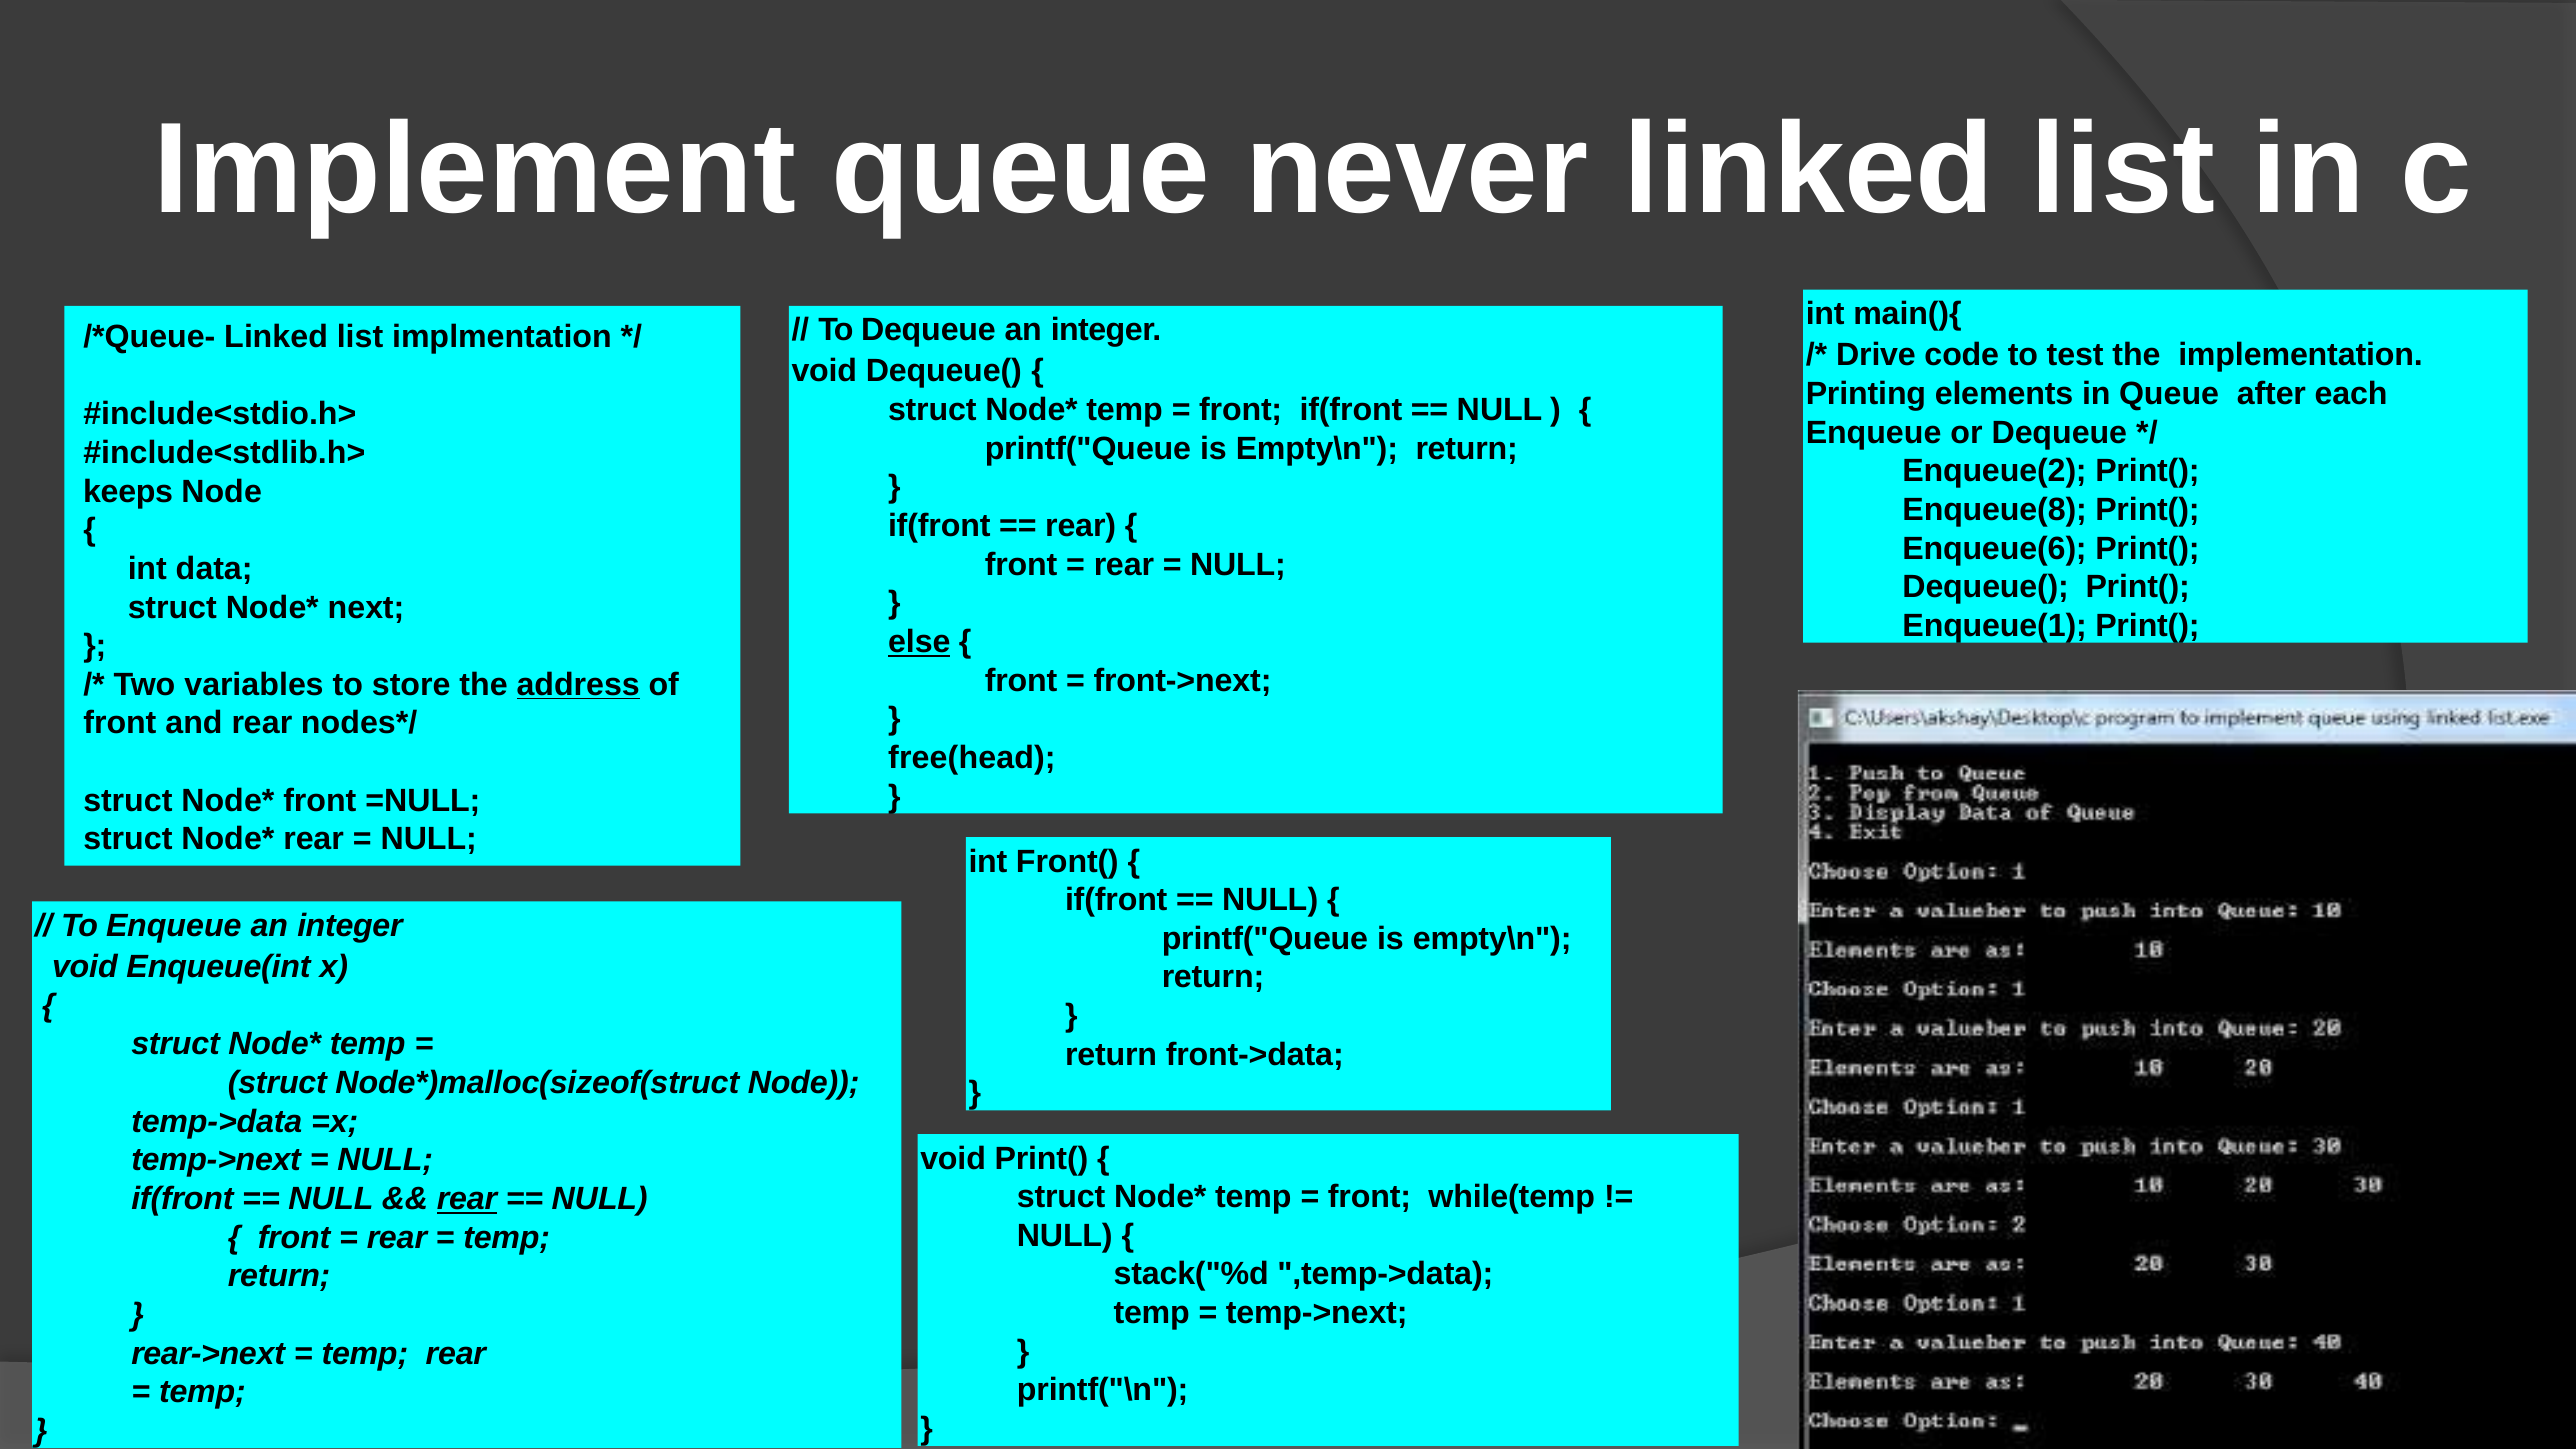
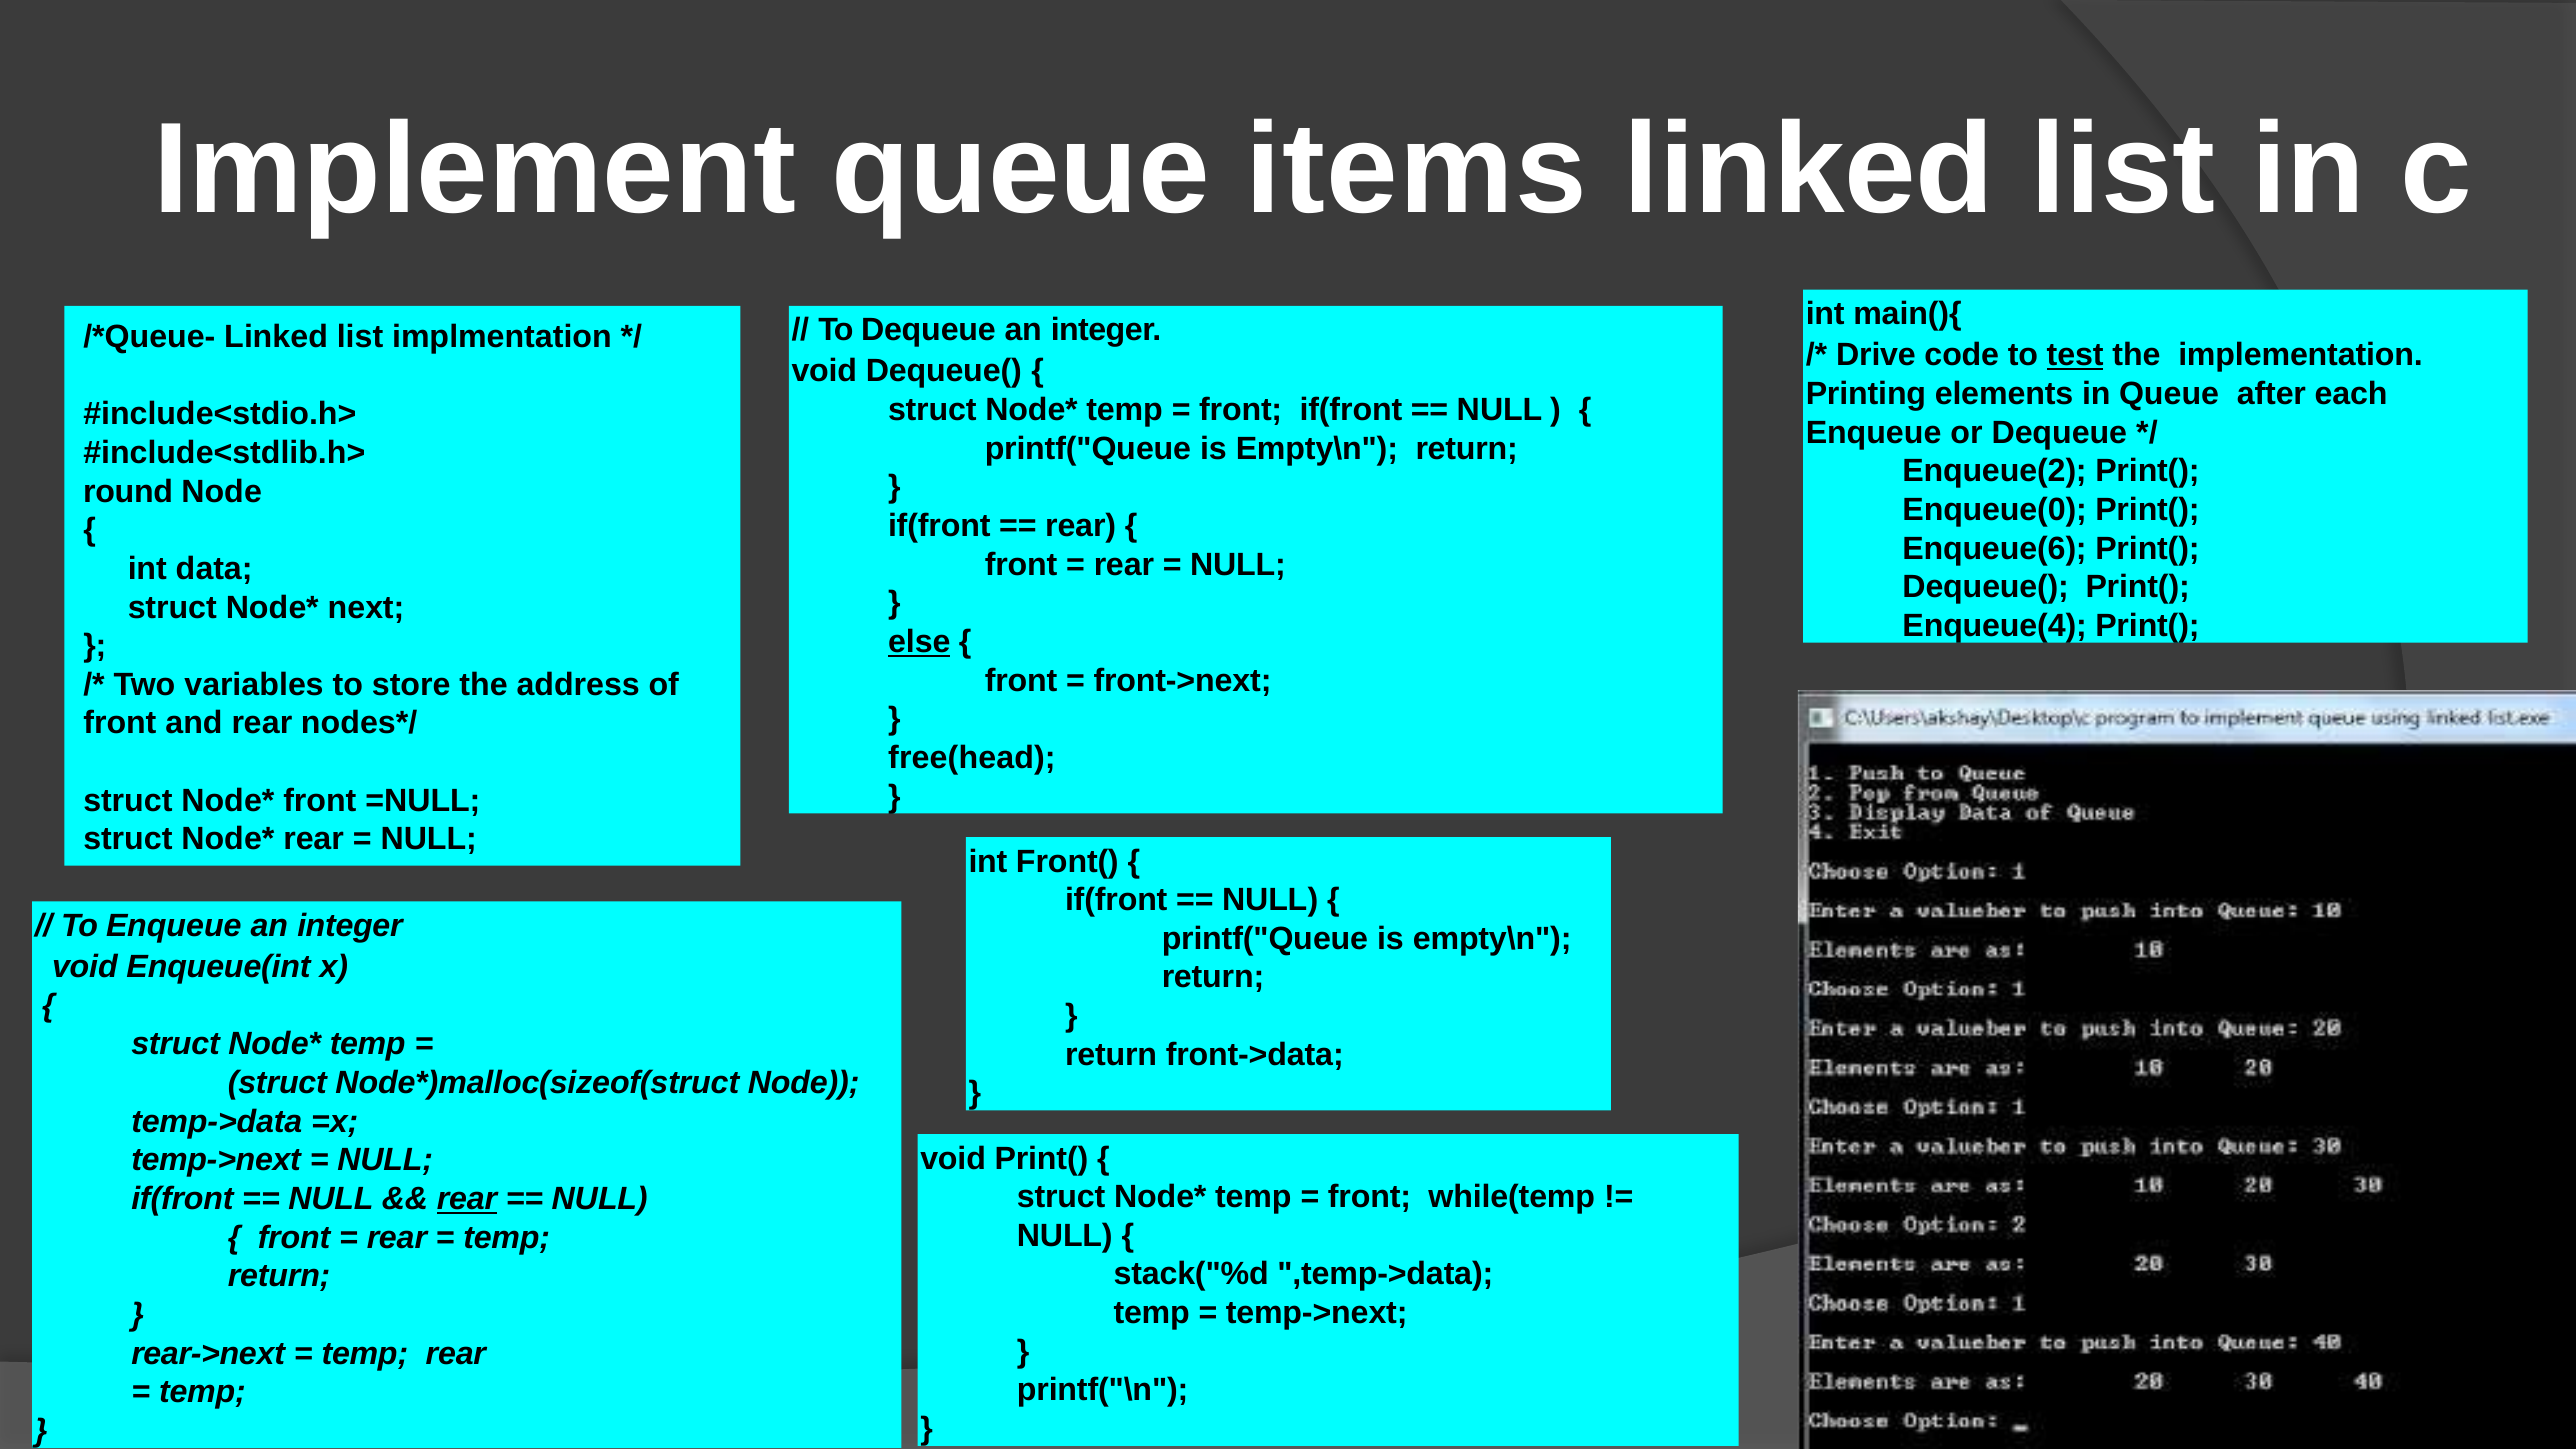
never: never -> items
test underline: none -> present
keeps: keeps -> round
Enqueue(8: Enqueue(8 -> Enqueue(0
Enqueue(1: Enqueue(1 -> Enqueue(4
address underline: present -> none
